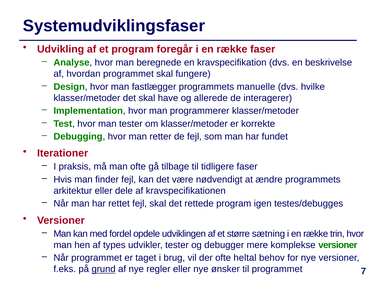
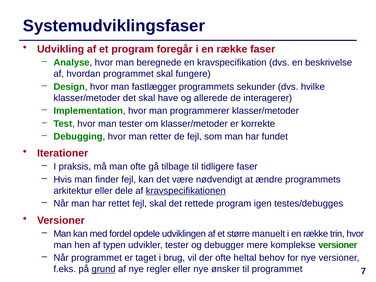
manuelle: manuelle -> sekunder
kravspecifikationen underline: none -> present
sætning: sætning -> manuelt
types: types -> typen
